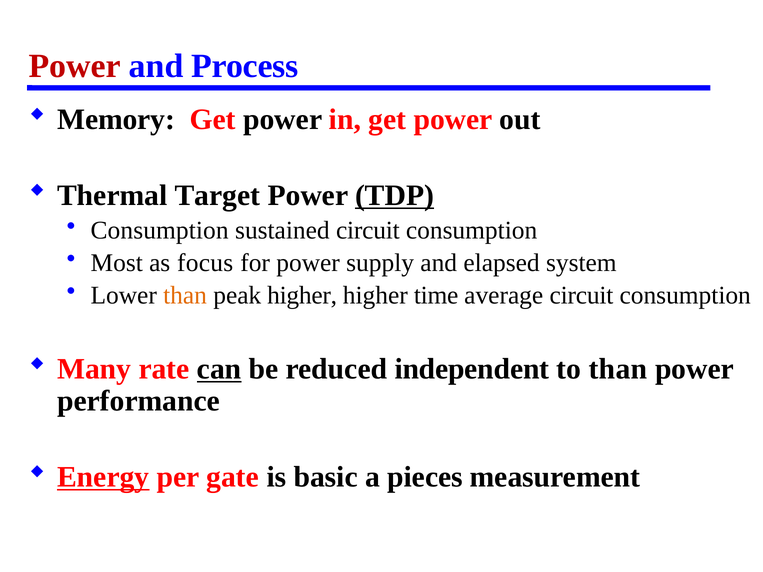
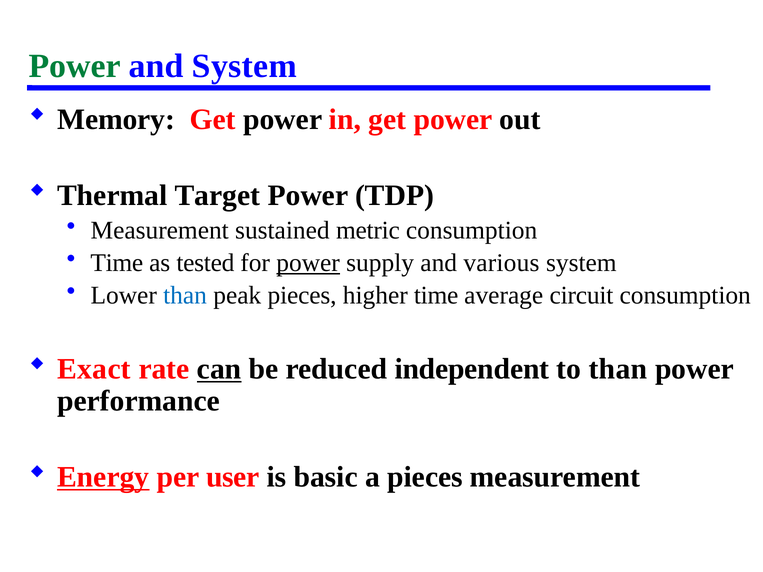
Power at (75, 66) colour: red -> green
and Process: Process -> System
TDP underline: present -> none
Consumption at (160, 230): Consumption -> Measurement
sustained circuit: circuit -> metric
Most at (117, 263): Most -> Time
focus: focus -> tested
power at (308, 263) underline: none -> present
elapsed: elapsed -> various
than at (185, 295) colour: orange -> blue
peak higher: higher -> pieces
Many: Many -> Exact
gate: gate -> user
